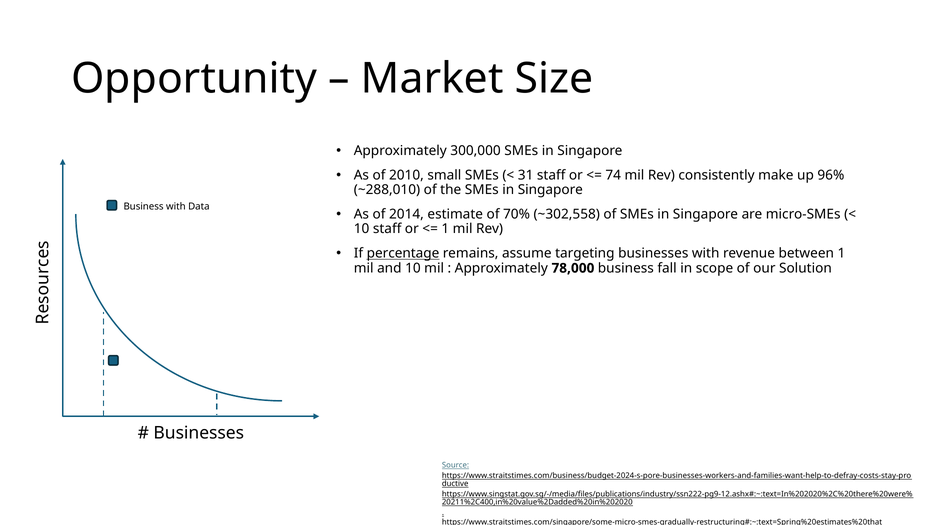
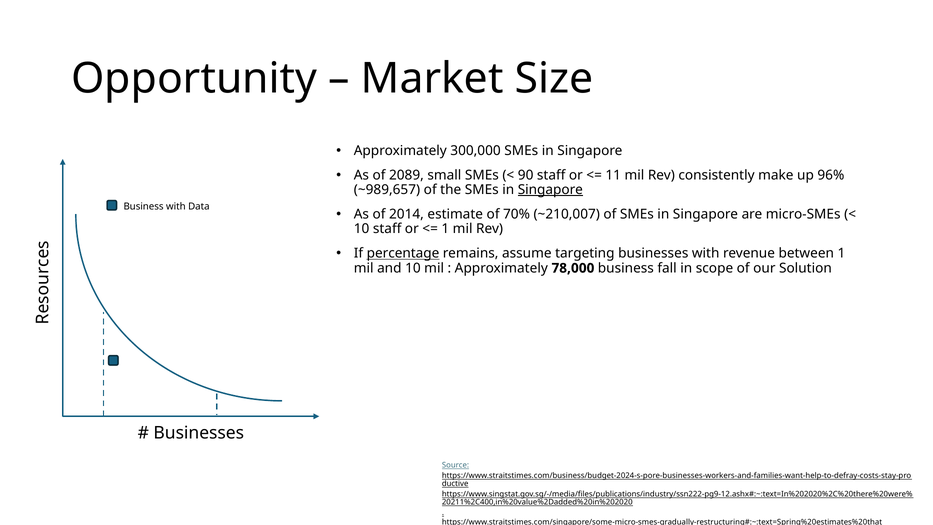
2010: 2010 -> 2089
31: 31 -> 90
74: 74 -> 11
~288,010: ~288,010 -> ~989,657
Singapore at (550, 190) underline: none -> present
~302,558: ~302,558 -> ~210,007
